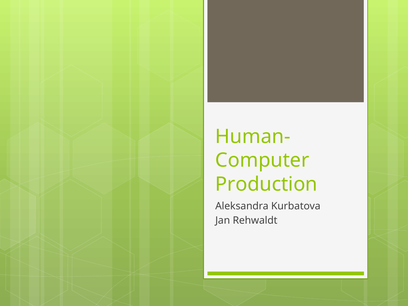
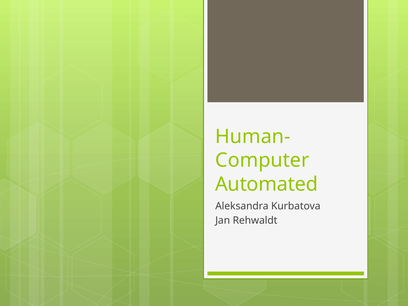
Production: Production -> Automated
